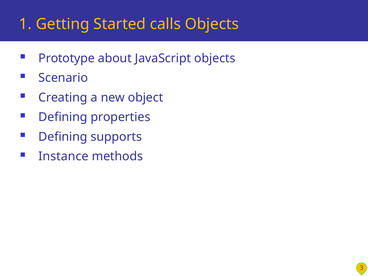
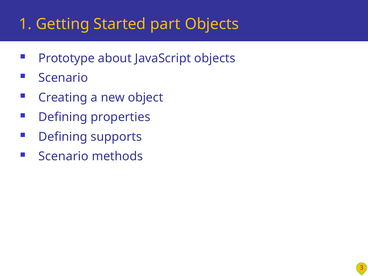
calls: calls -> part
Instance at (63, 156): Instance -> Scenario
